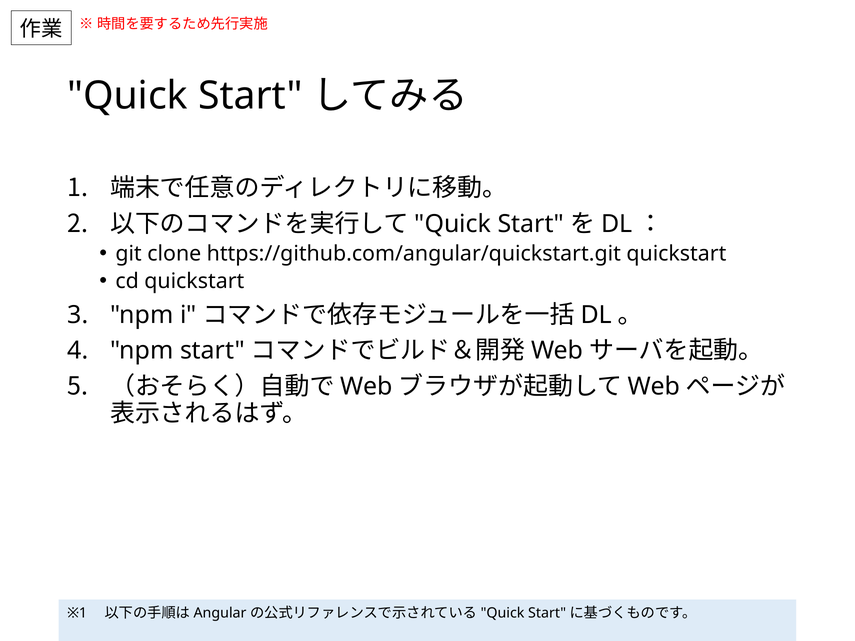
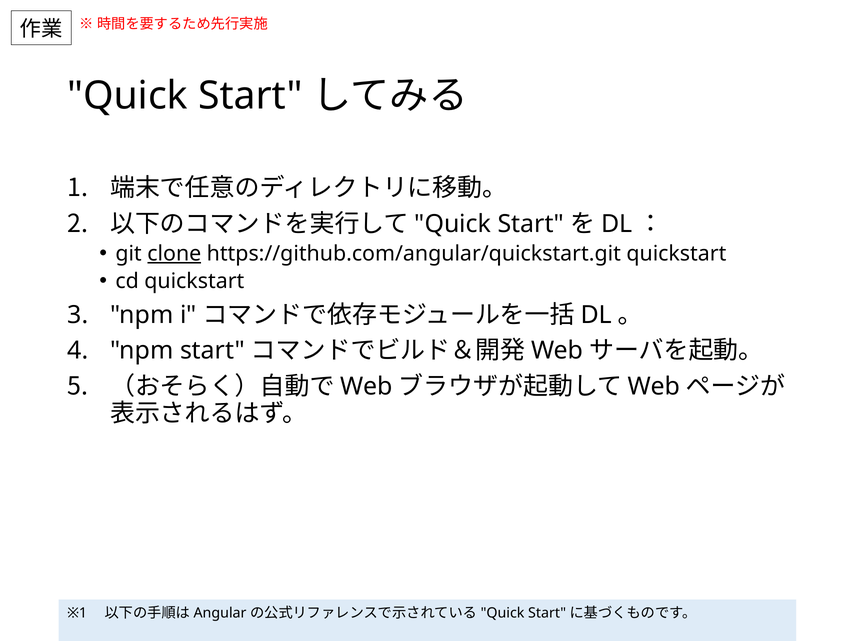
clone underline: none -> present
